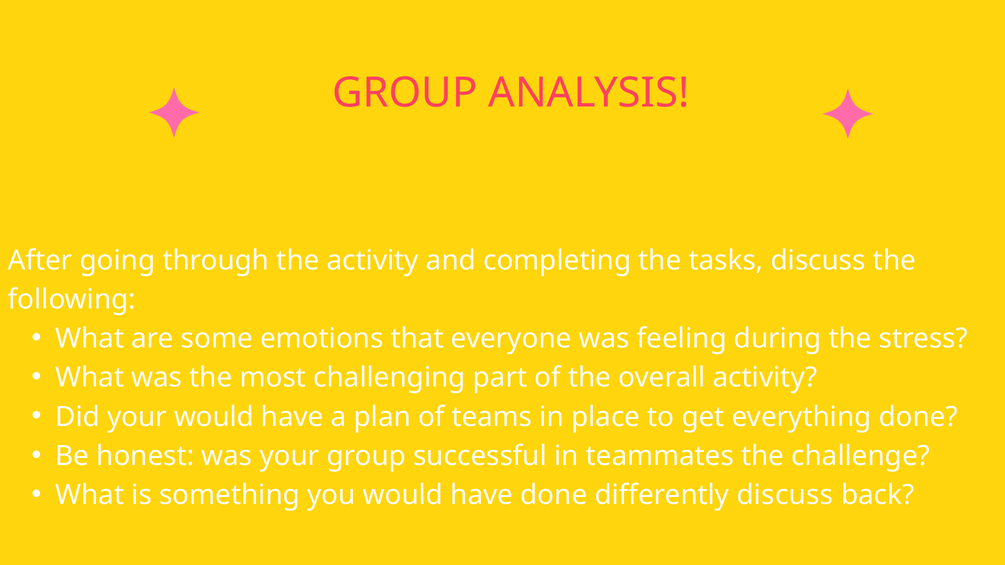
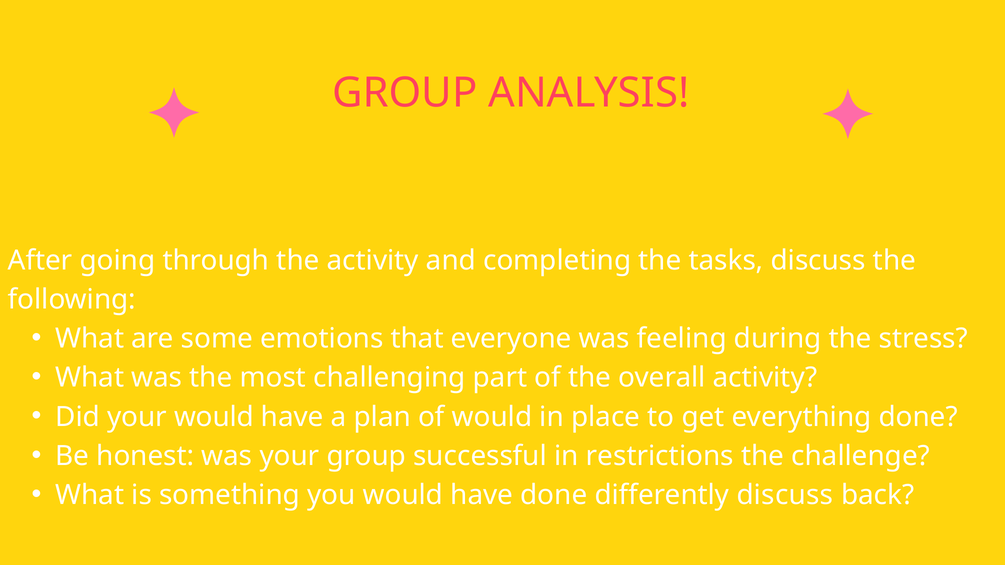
of teams: teams -> would
teammates: teammates -> restrictions
